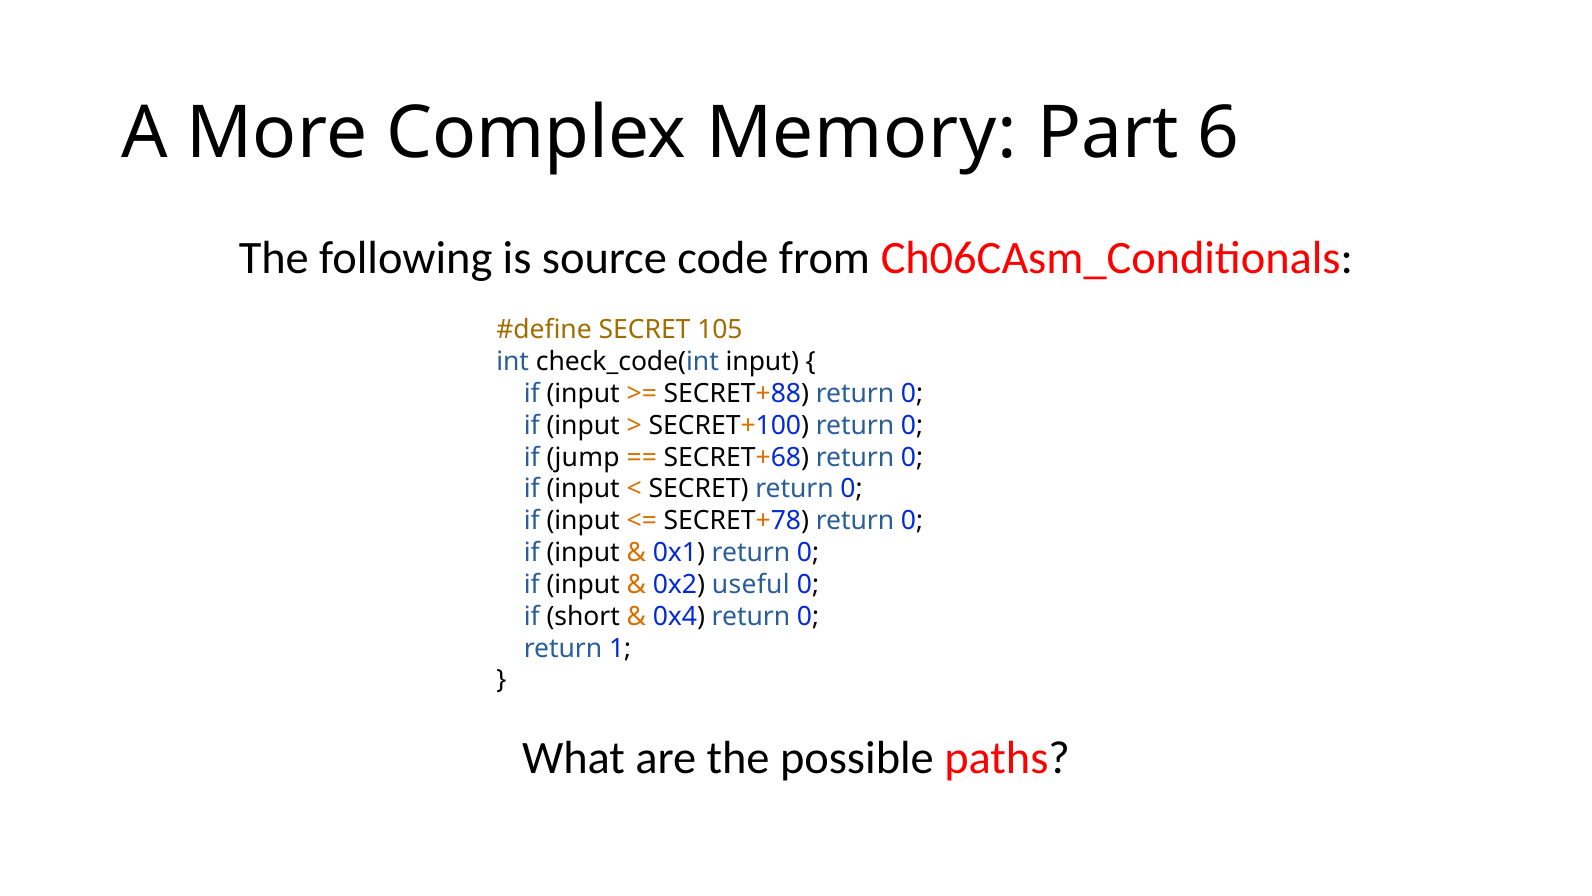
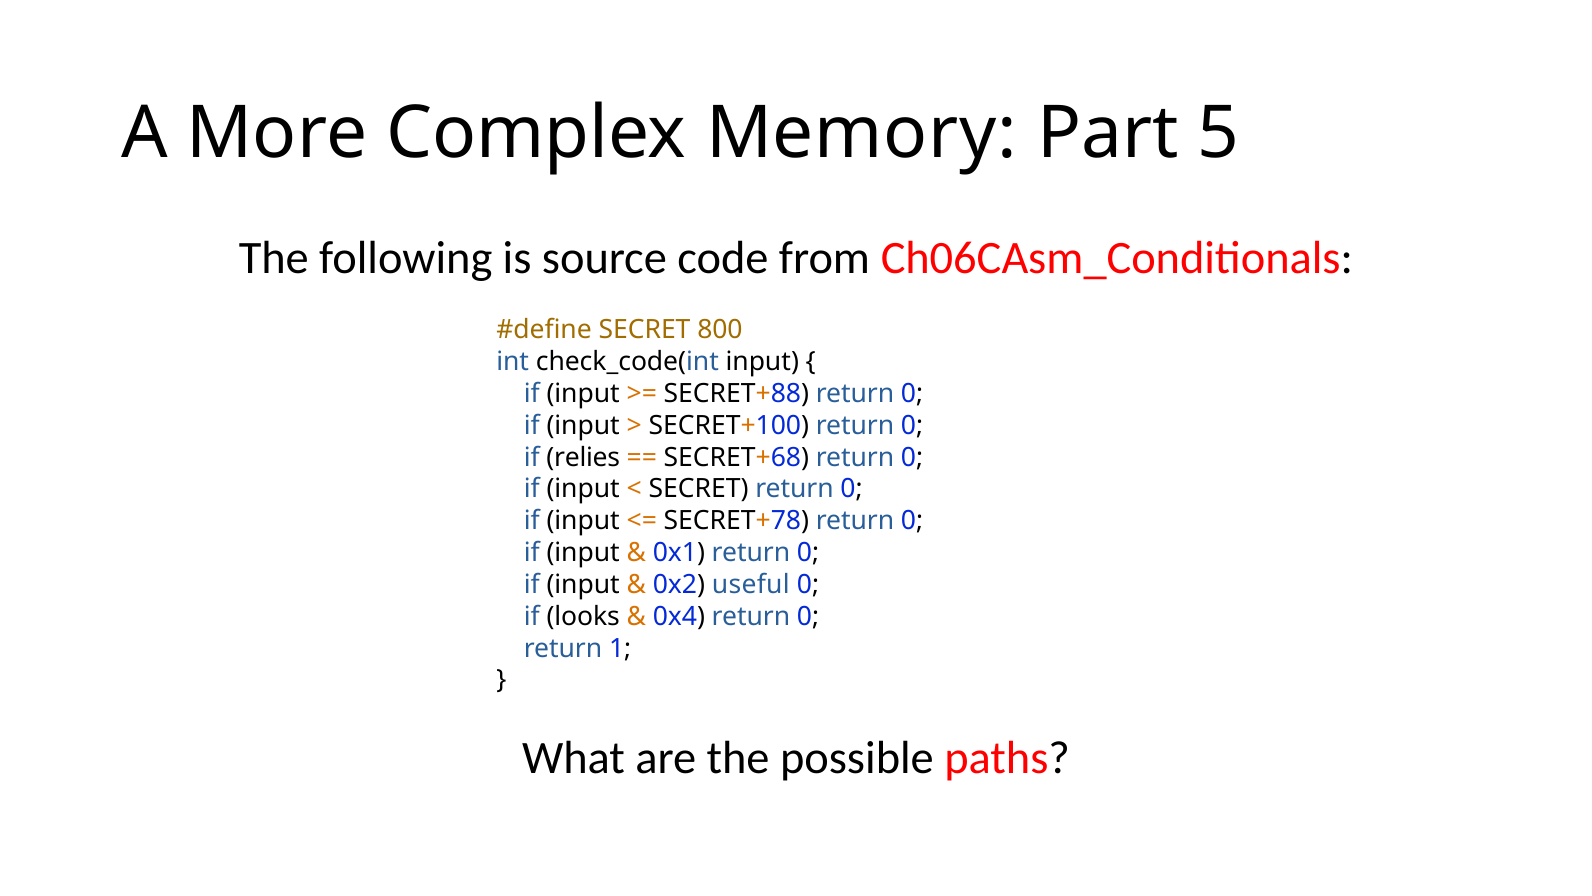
6: 6 -> 5
105: 105 -> 800
jump: jump -> relies
short: short -> looks
